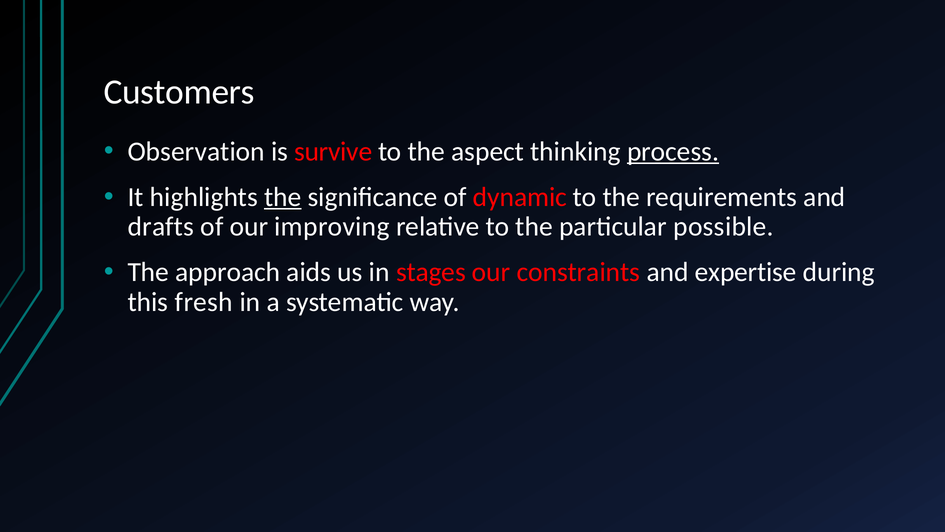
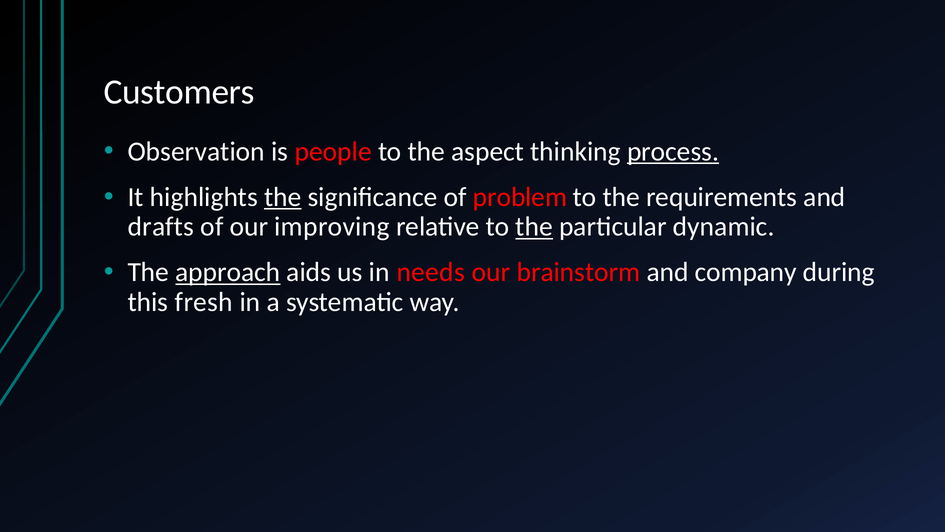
survive: survive -> people
dynamic: dynamic -> problem
the at (534, 227) underline: none -> present
possible: possible -> dynamic
approach underline: none -> present
stages: stages -> needs
constraints: constraints -> brainstorm
expertise: expertise -> company
